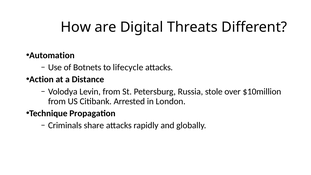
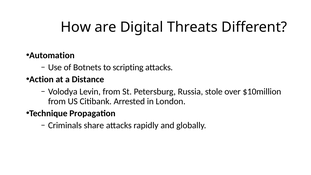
lifecycle: lifecycle -> scripting
